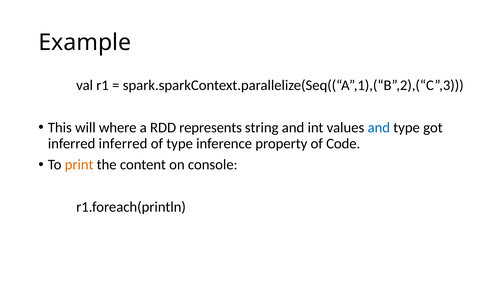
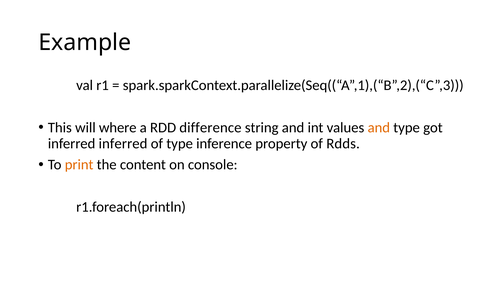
represents: represents -> difference
and at (379, 127) colour: blue -> orange
Code: Code -> Rdds
